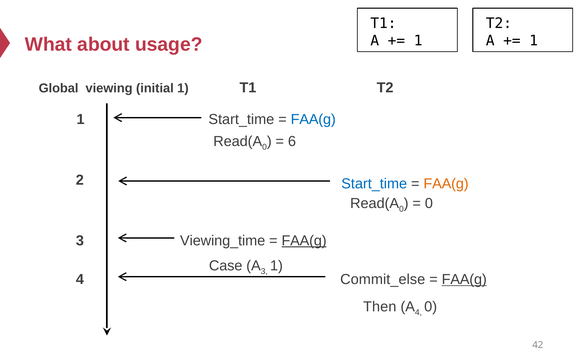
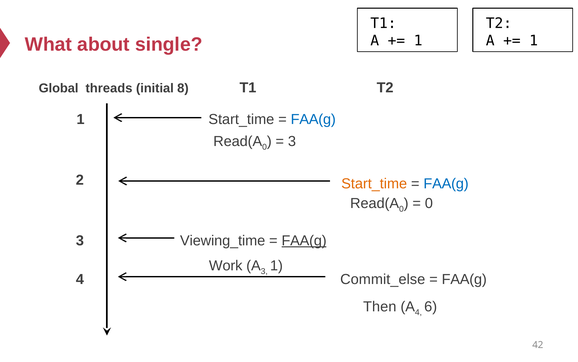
usage: usage -> single
viewing: viewing -> threads
initial 1: 1 -> 8
6 at (292, 141): 6 -> 3
Start_time at (374, 183) colour: blue -> orange
FAA(g at (446, 183) colour: orange -> blue
Case: Case -> Work
FAA(g at (464, 279) underline: present -> none
4 0: 0 -> 6
